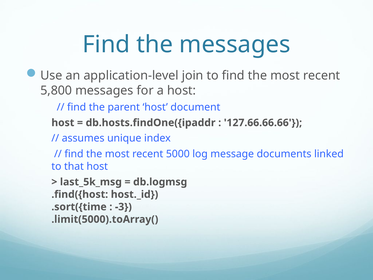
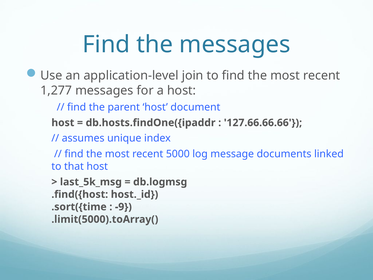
5,800: 5,800 -> 1,277
-3: -3 -> -9
